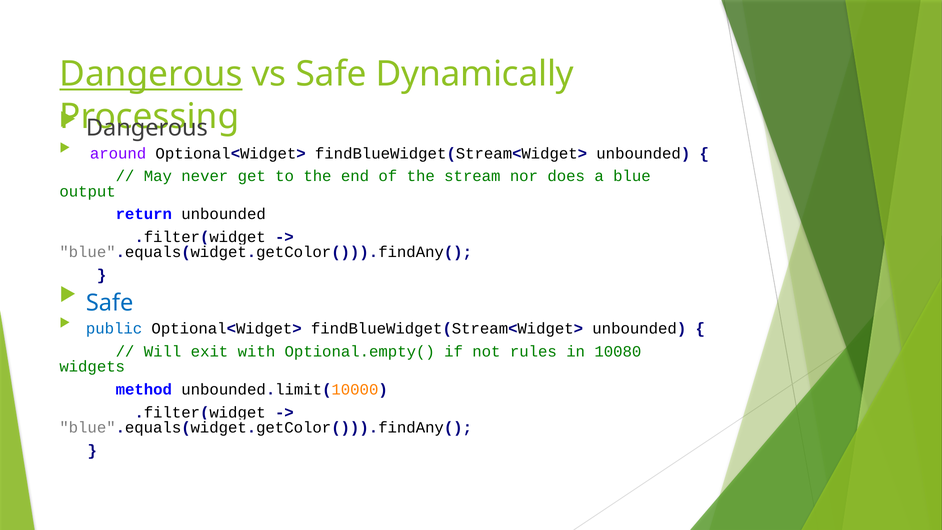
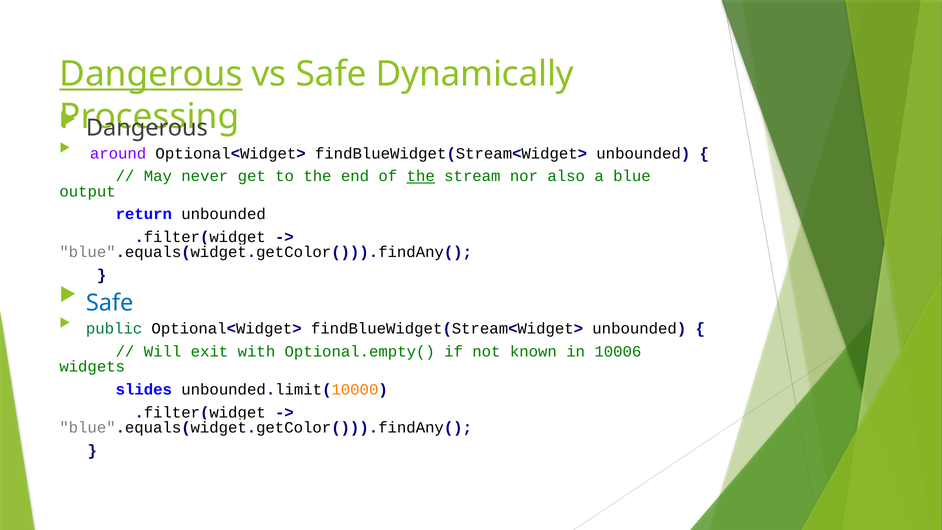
the at (421, 176) underline: none -> present
does: does -> also
public colour: blue -> green
rules: rules -> known
10080: 10080 -> 10006
method: method -> slides
